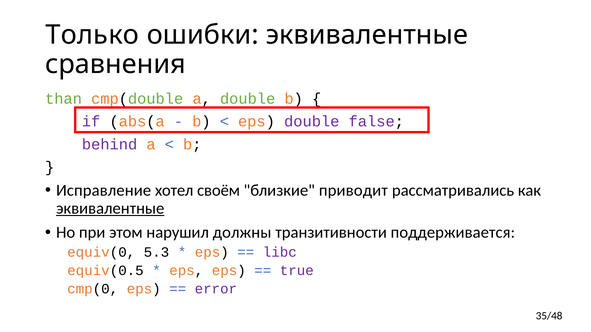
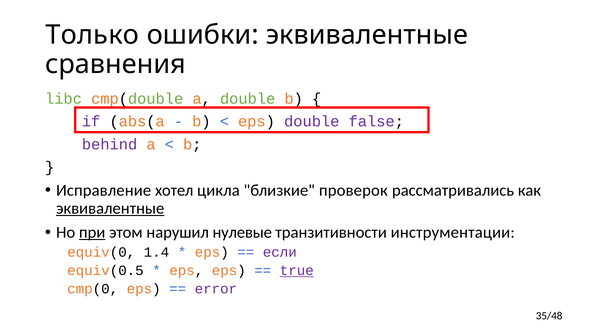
than: than -> libc
своём: своём -> цикла
приводит: приводит -> проверок
при underline: none -> present
должны: должны -> нулевые
поддерживается: поддерживается -> инструментации
5.3: 5.3 -> 1.4
libc: libc -> если
true underline: none -> present
